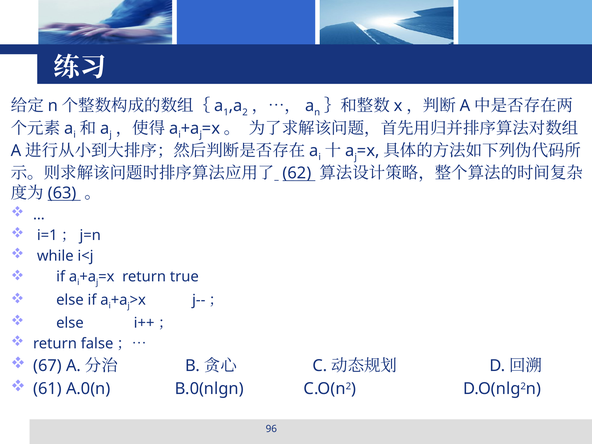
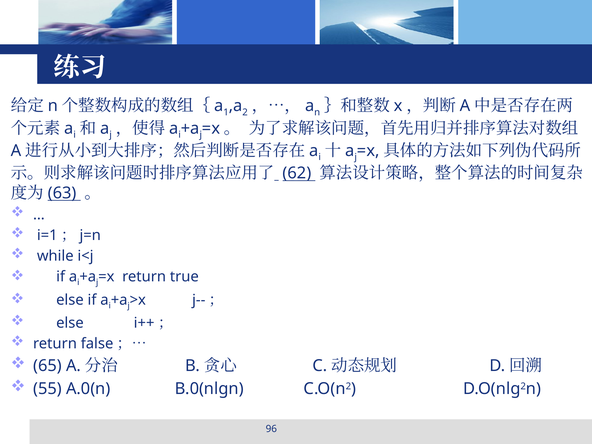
67: 67 -> 65
61: 61 -> 55
